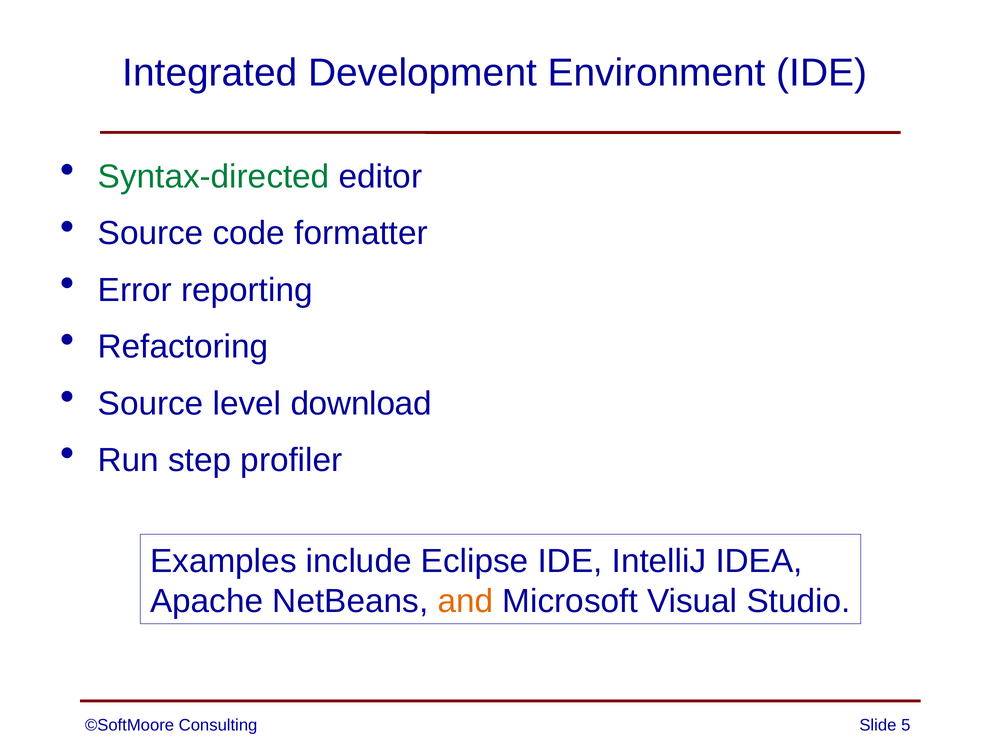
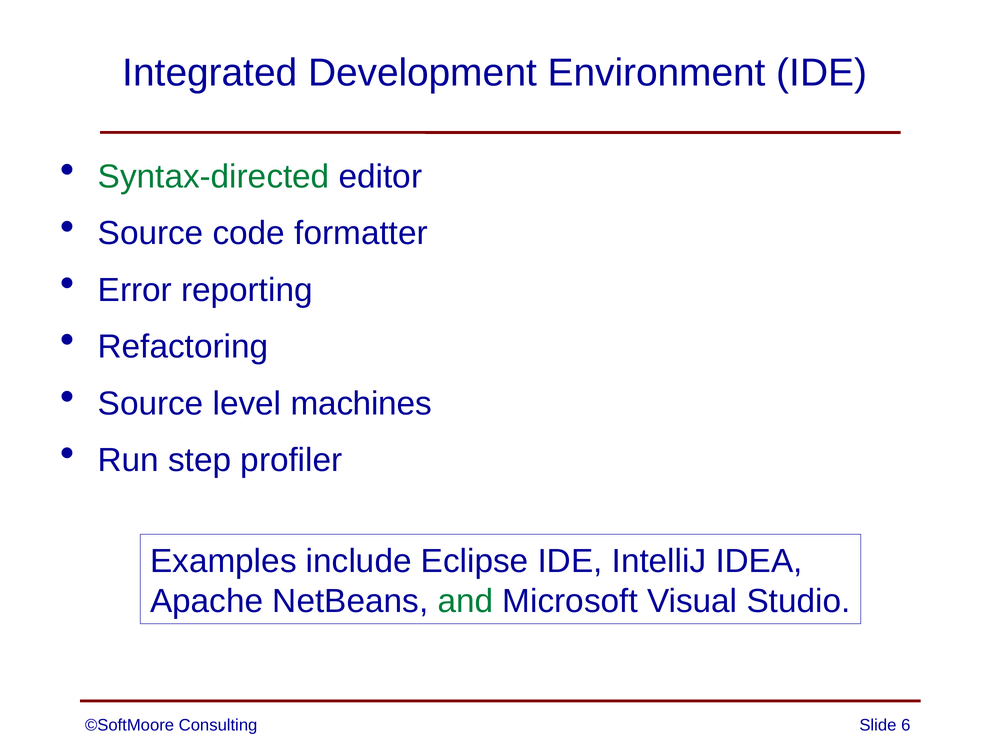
download: download -> machines
and colour: orange -> green
5: 5 -> 6
